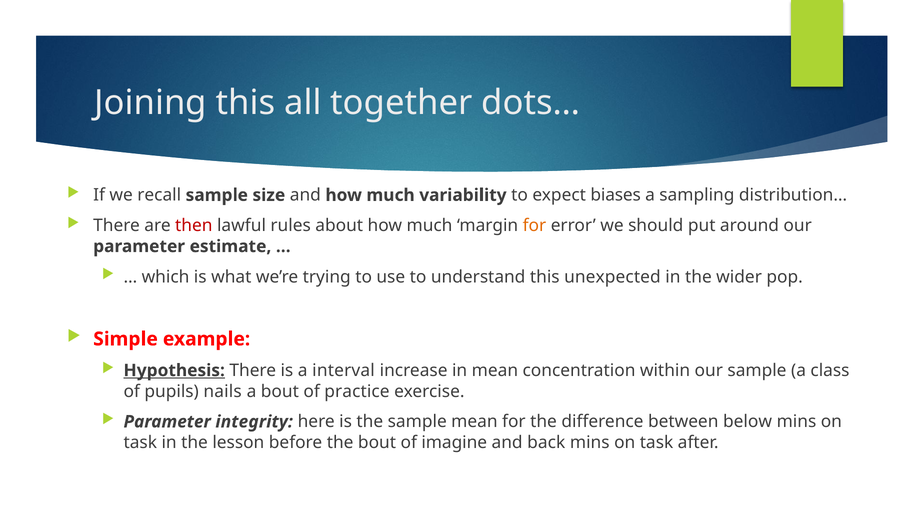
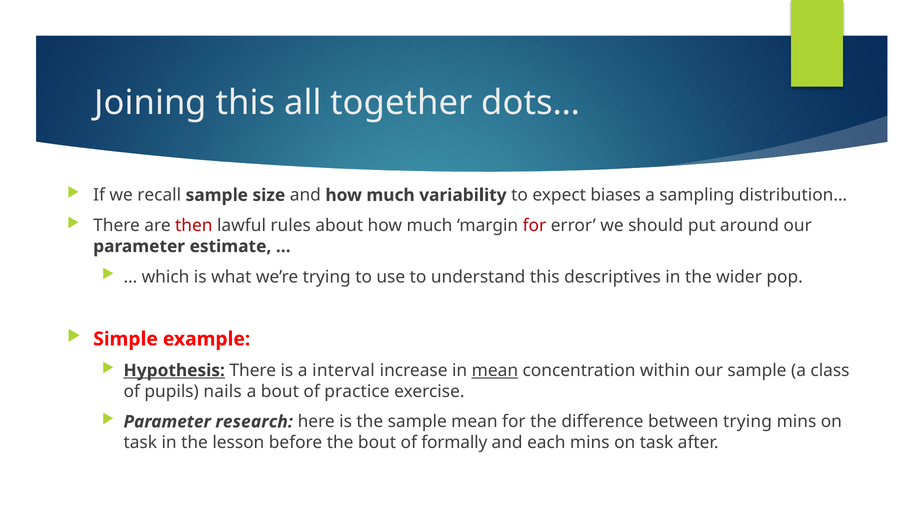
for at (534, 225) colour: orange -> red
unexpected: unexpected -> descriptives
mean at (495, 370) underline: none -> present
integrity: integrity -> research
between below: below -> trying
imagine: imagine -> formally
back: back -> each
